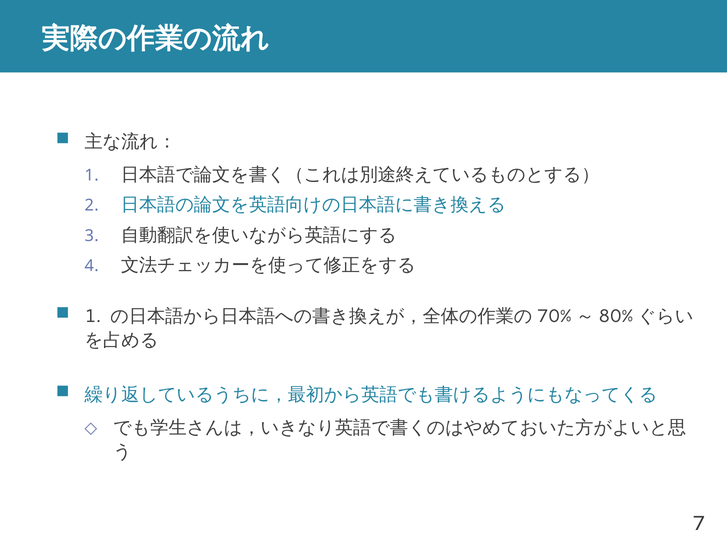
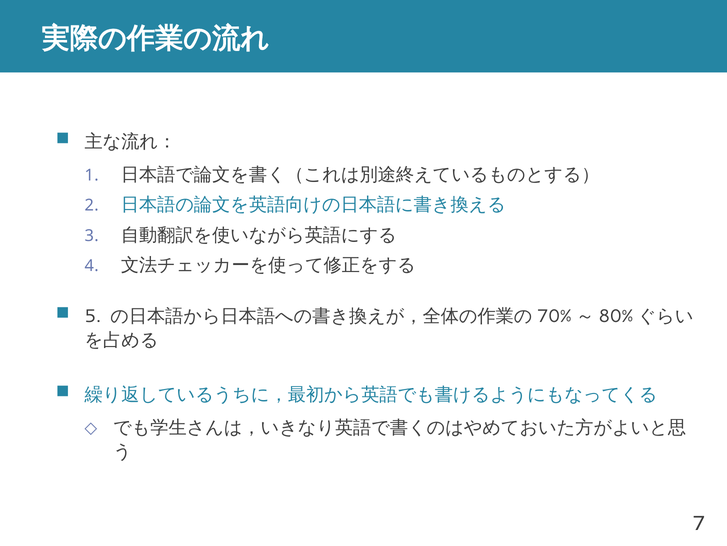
1 at (93, 316): 1 -> 5
